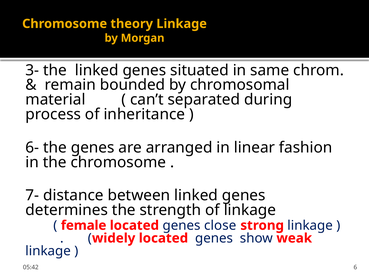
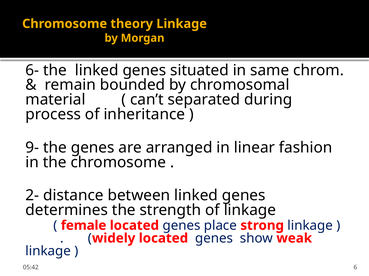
3-: 3- -> 6-
6-: 6- -> 9-
7-: 7- -> 2-
close: close -> place
